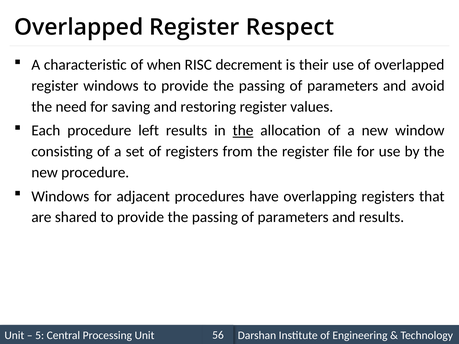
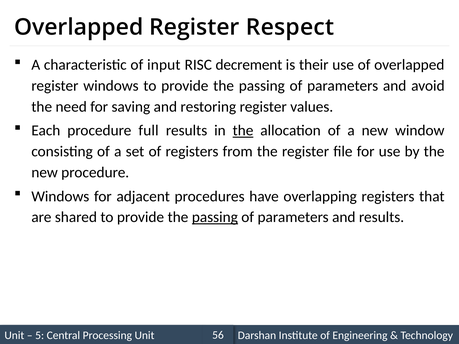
when: when -> input
left: left -> full
passing at (215, 217) underline: none -> present
